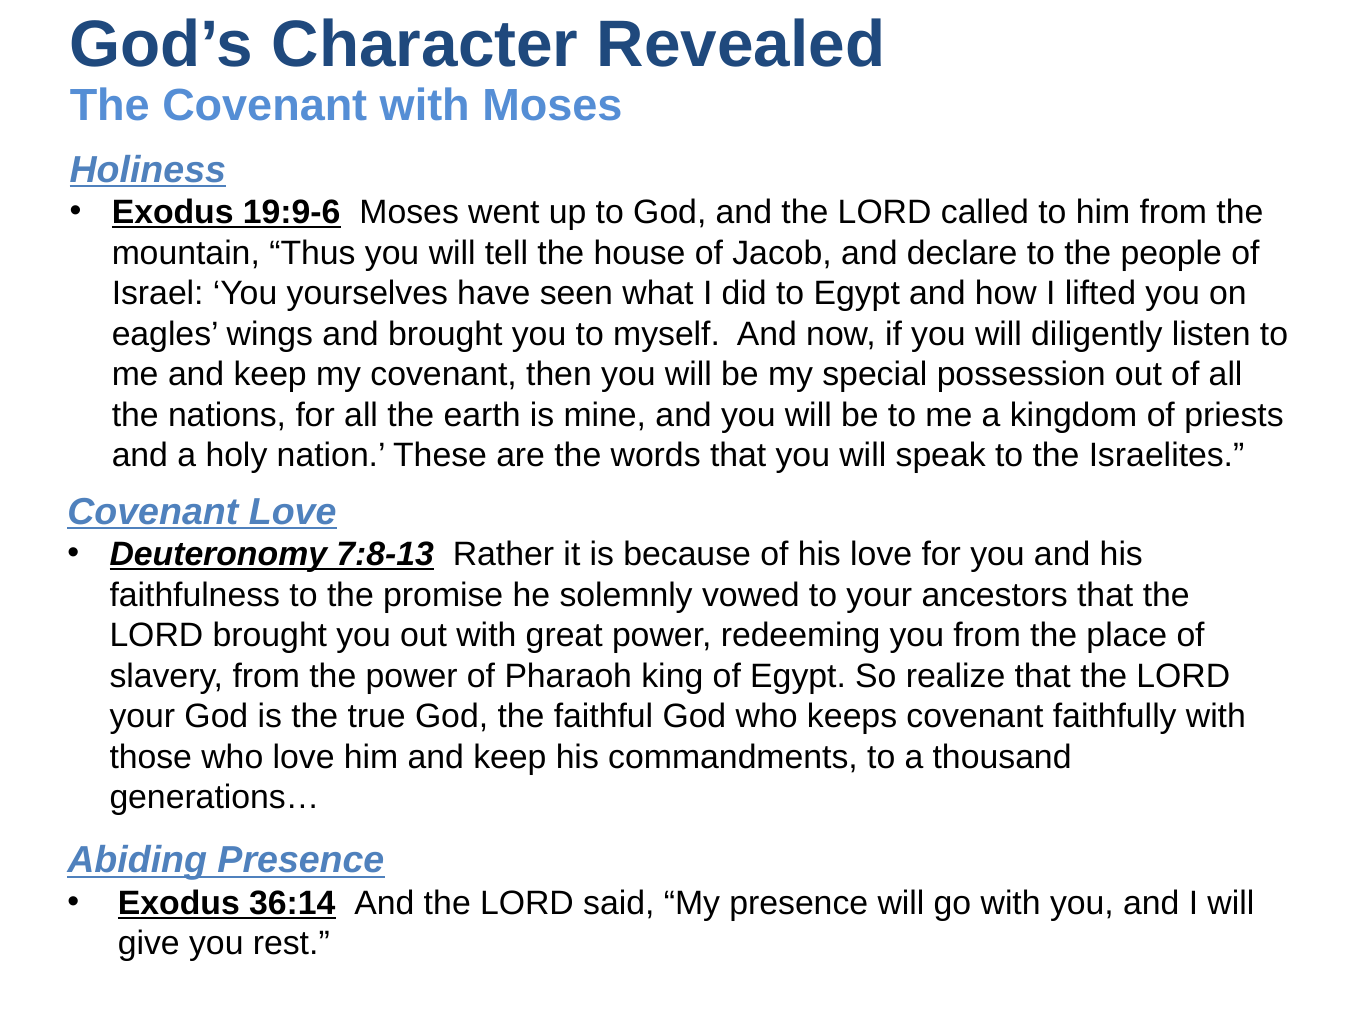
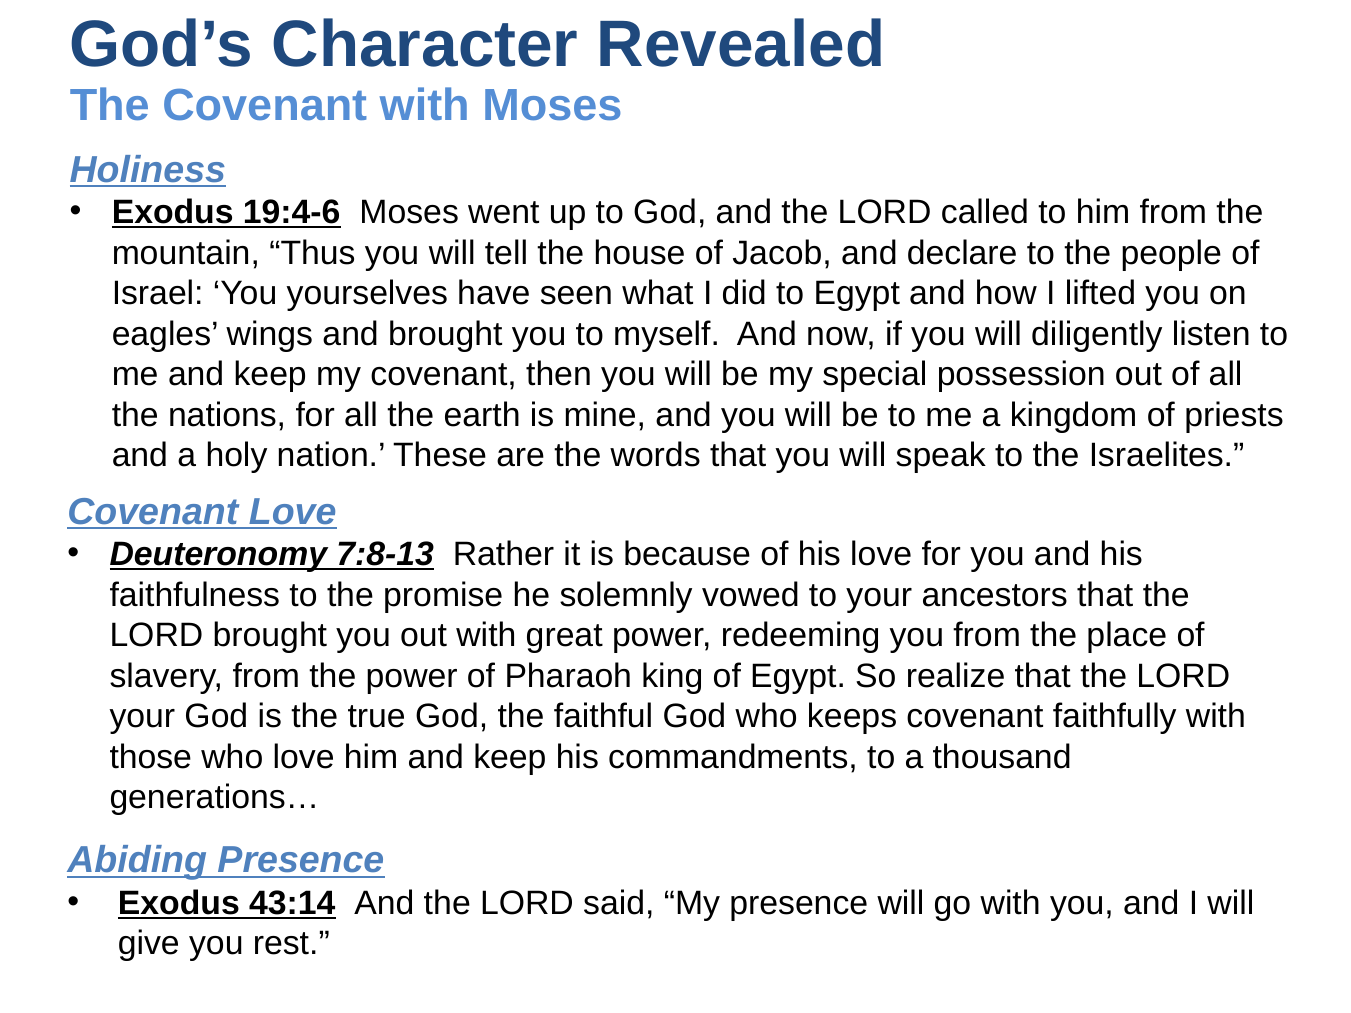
19:9-6: 19:9-6 -> 19:4-6
36:14: 36:14 -> 43:14
